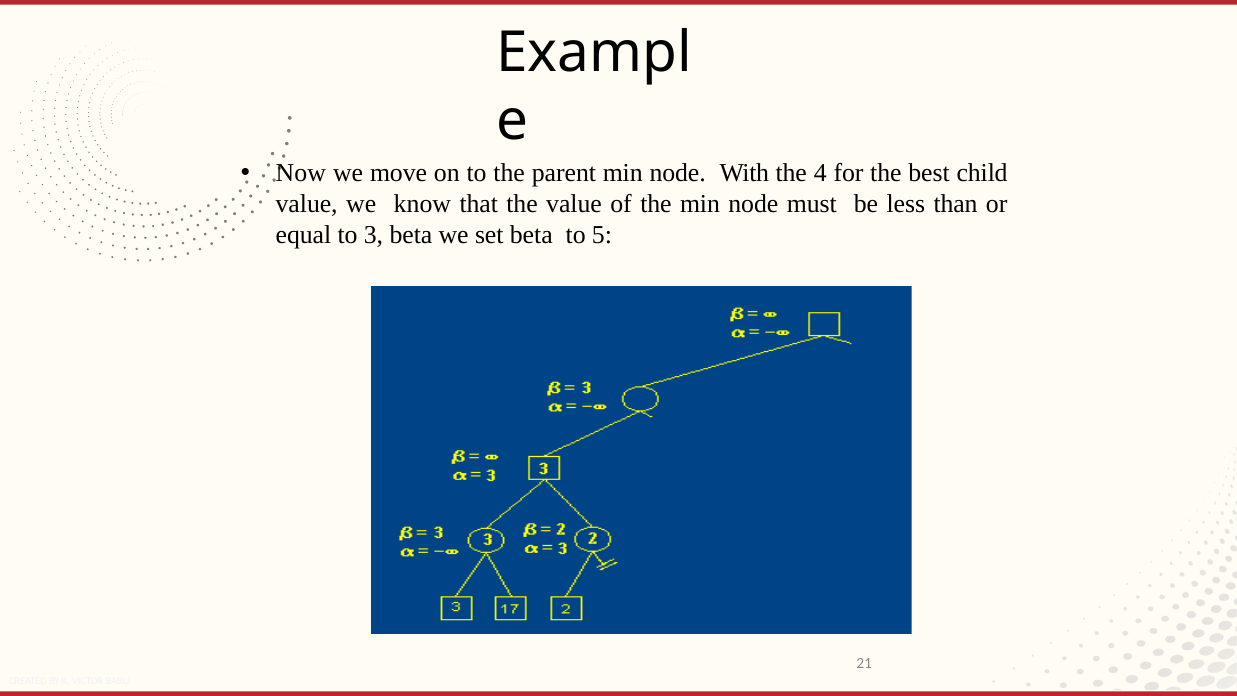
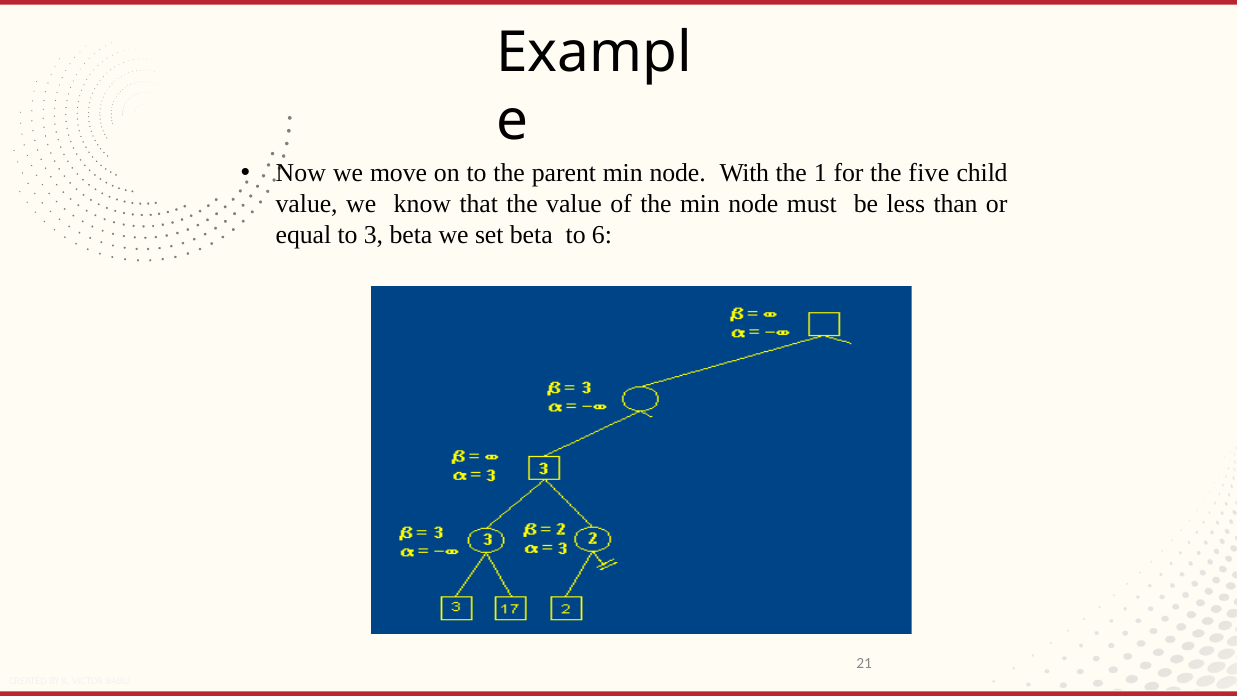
4: 4 -> 1
best: best -> five
5: 5 -> 6
